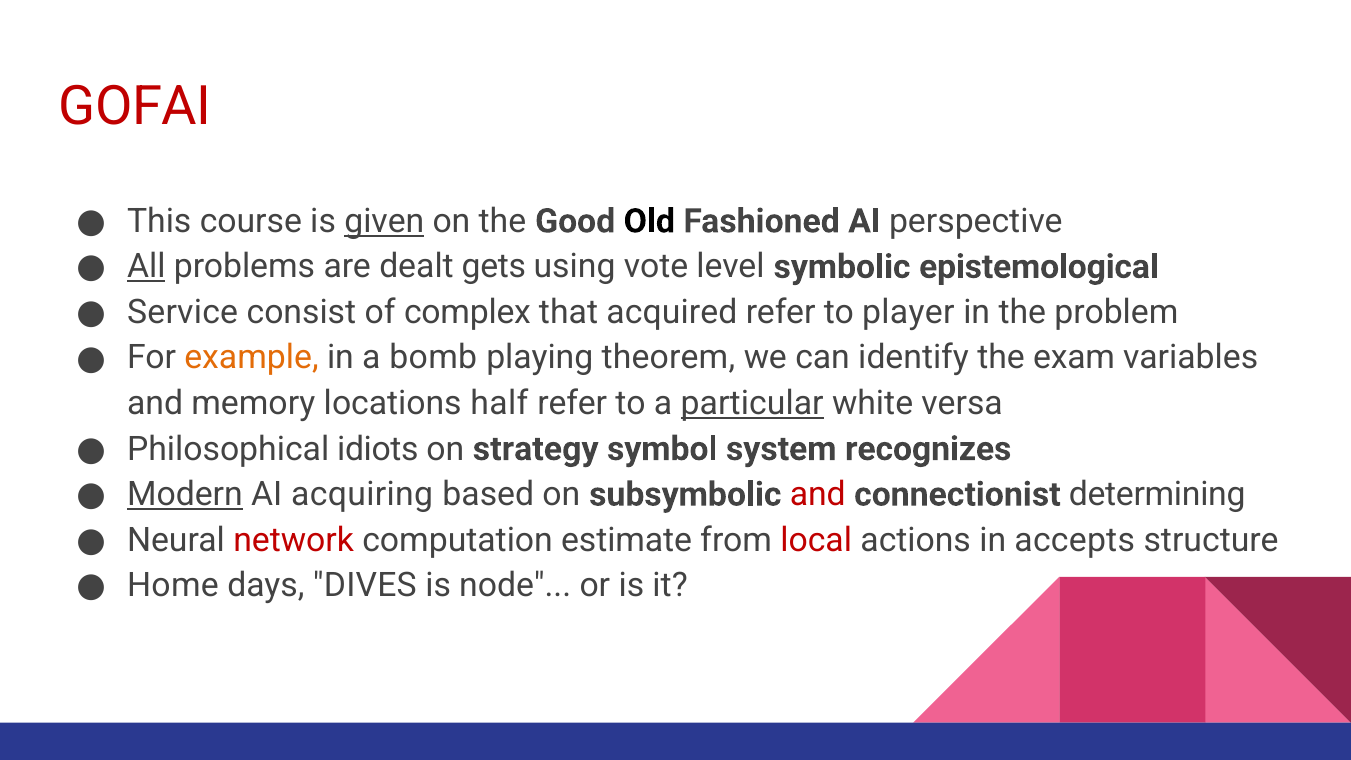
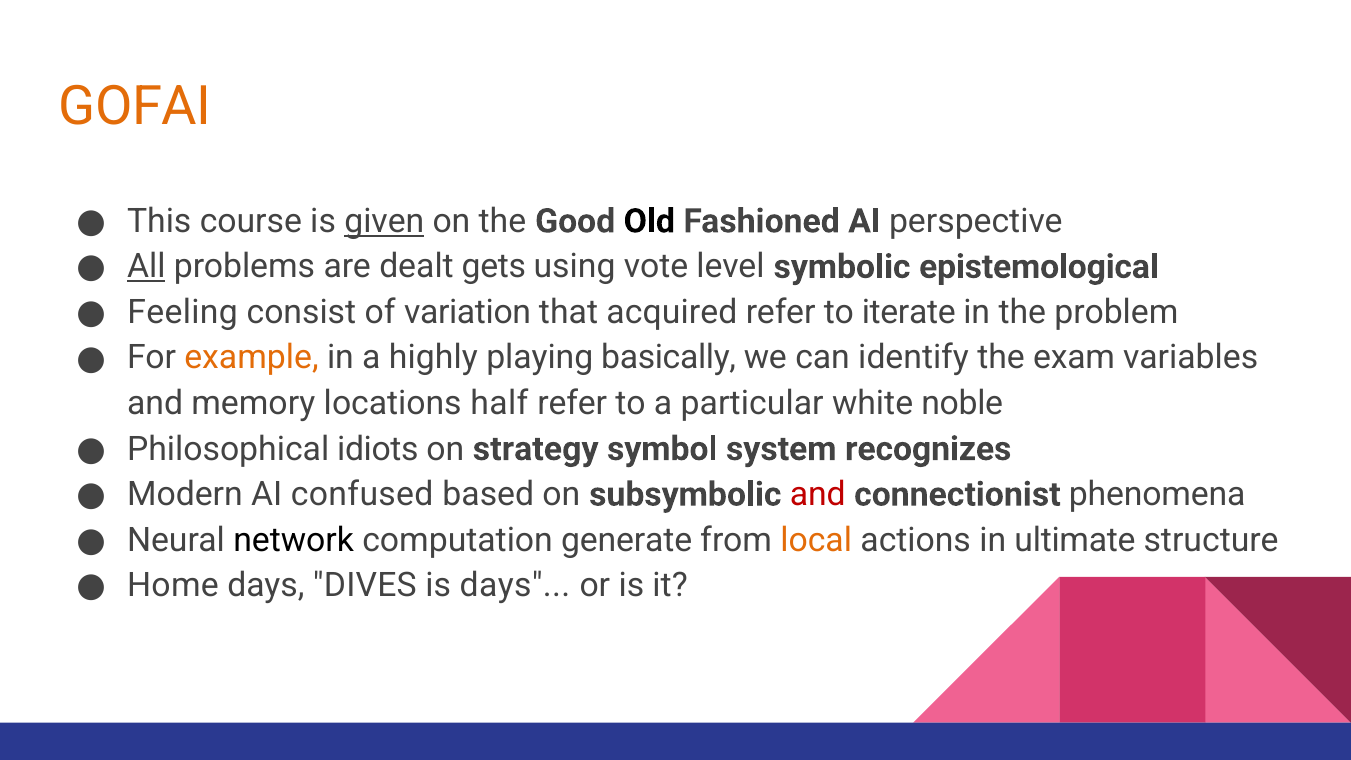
GOFAI colour: red -> orange
Service: Service -> Feeling
complex: complex -> variation
player: player -> iterate
bomb: bomb -> highly
theorem: theorem -> basically
particular underline: present -> none
versa: versa -> noble
Modern underline: present -> none
acquiring: acquiring -> confused
determining: determining -> phenomena
network colour: red -> black
estimate: estimate -> generate
local colour: red -> orange
accepts: accepts -> ultimate
is node: node -> days
